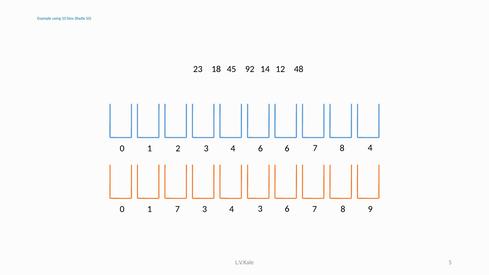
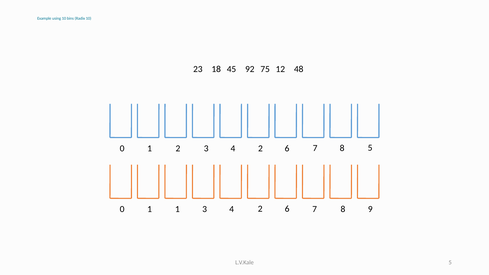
14: 14 -> 75
2 3 4 6: 6 -> 2
8 4: 4 -> 5
0 7: 7 -> 1
3 at (260, 209): 3 -> 2
